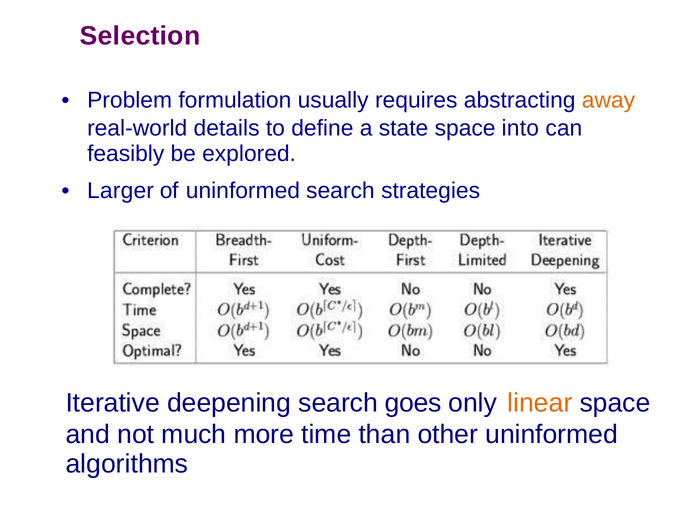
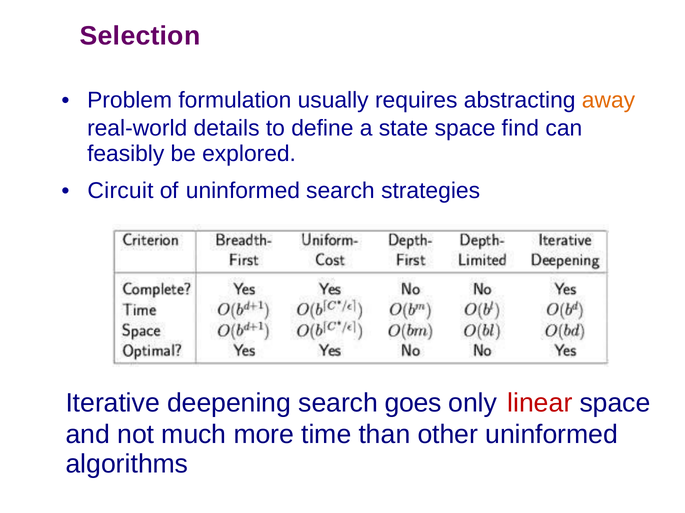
into: into -> find
Larger: Larger -> Circuit
linear colour: orange -> red
